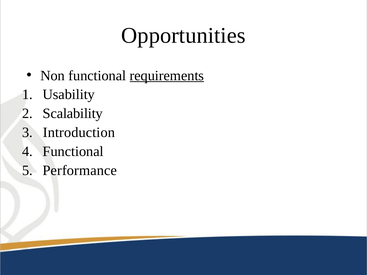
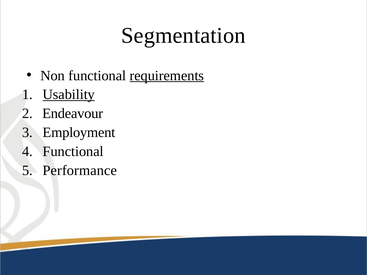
Opportunities: Opportunities -> Segmentation
Usability underline: none -> present
Scalability: Scalability -> Endeavour
Introduction: Introduction -> Employment
